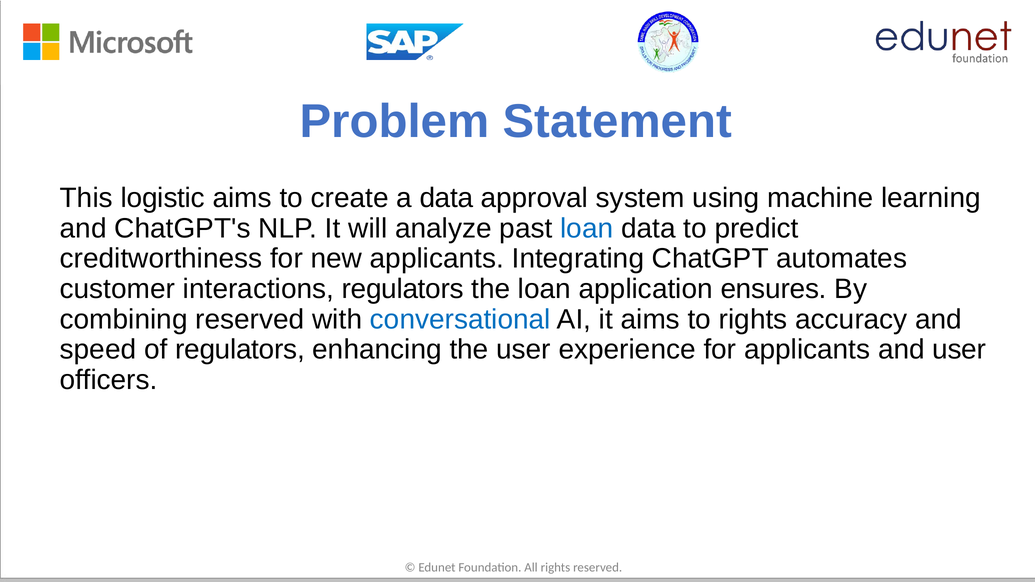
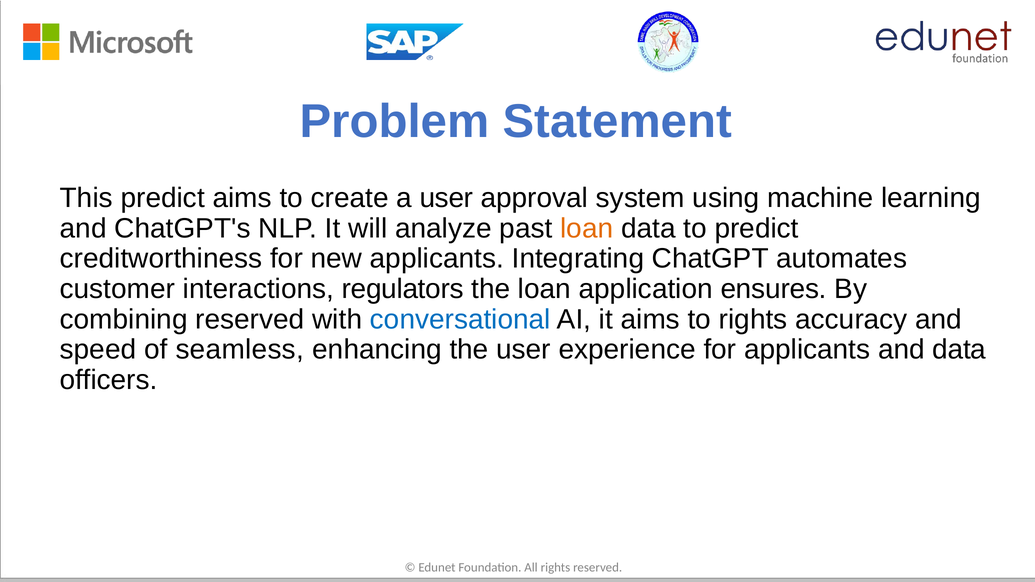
This logistic: logistic -> predict
a data: data -> user
loan at (587, 228) colour: blue -> orange
of regulators: regulators -> seamless
and user: user -> data
